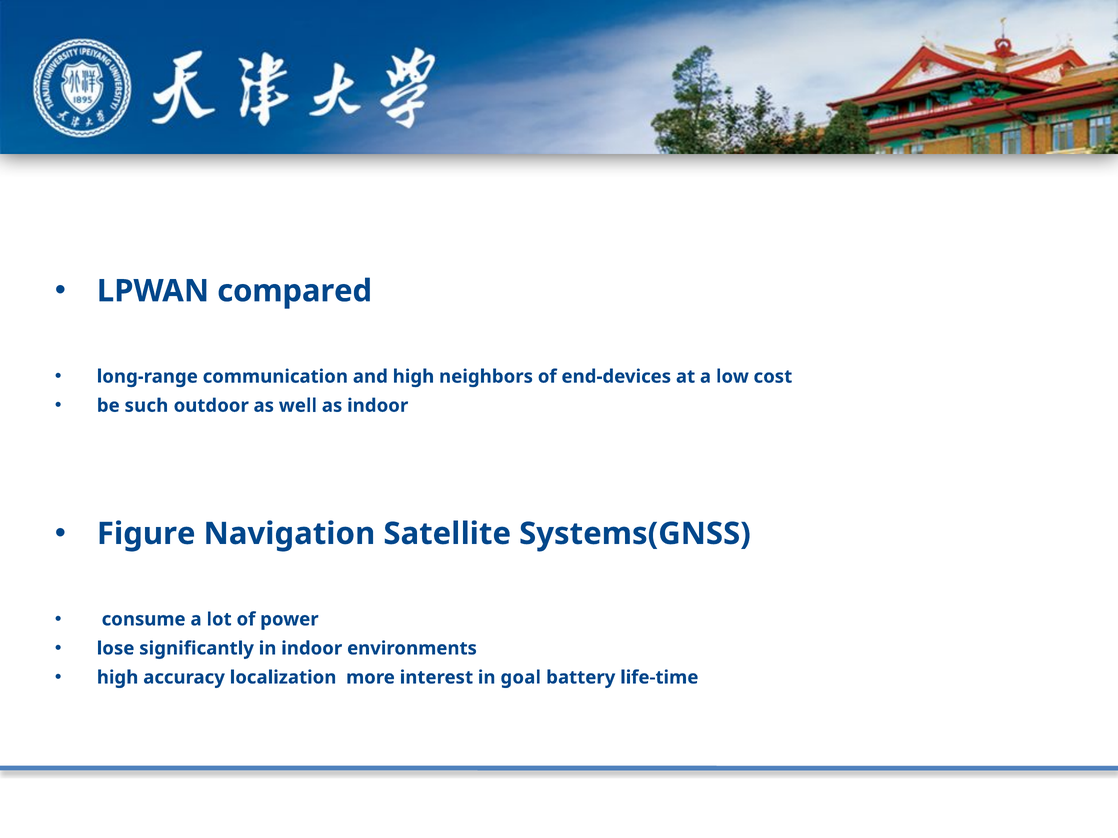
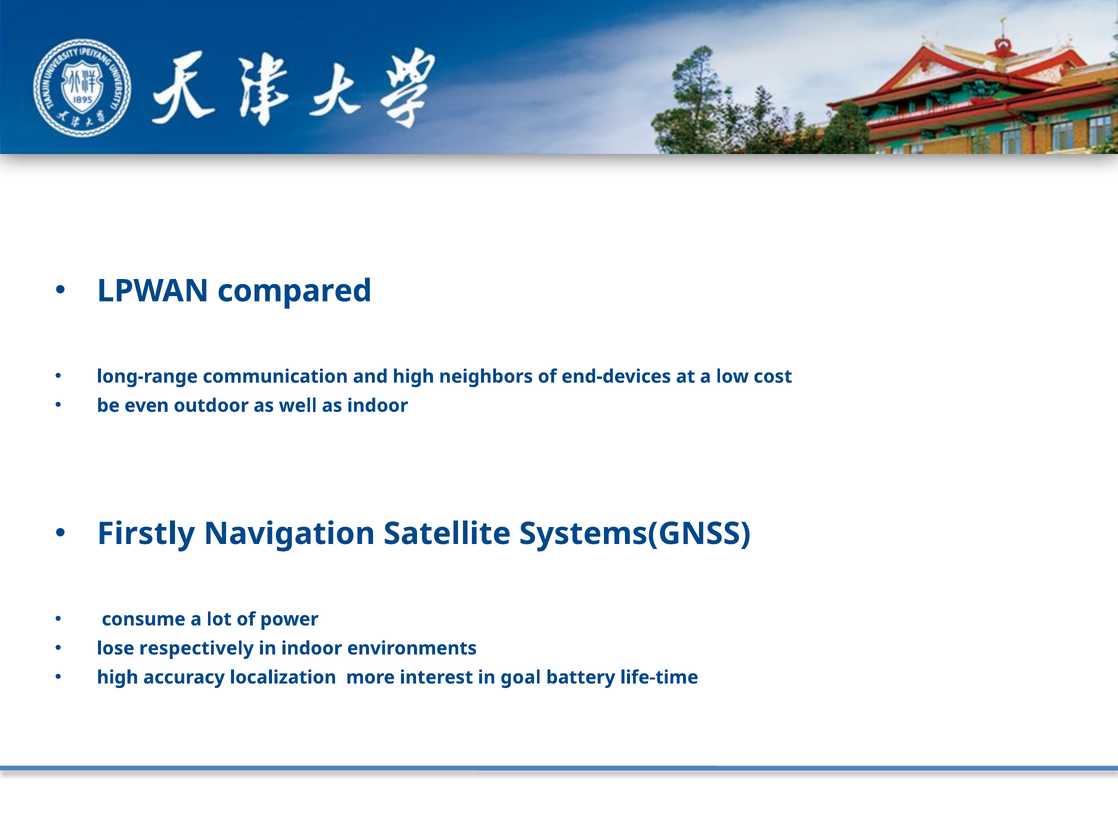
such: such -> even
Figure: Figure -> Firstly
significantly: significantly -> respectively
